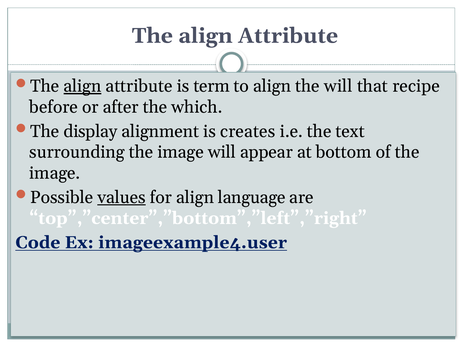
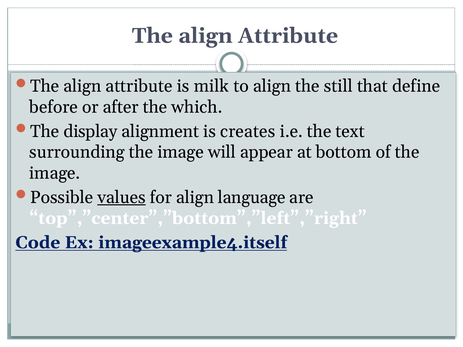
align at (82, 86) underline: present -> none
term: term -> milk
the will: will -> still
recipe: recipe -> define
imageexample4.user: imageexample4.user -> imageexample4.itself
